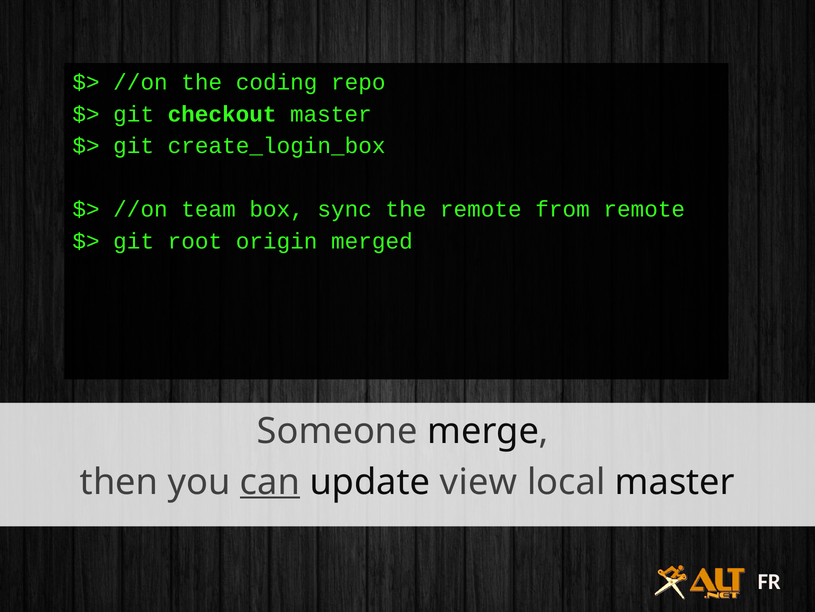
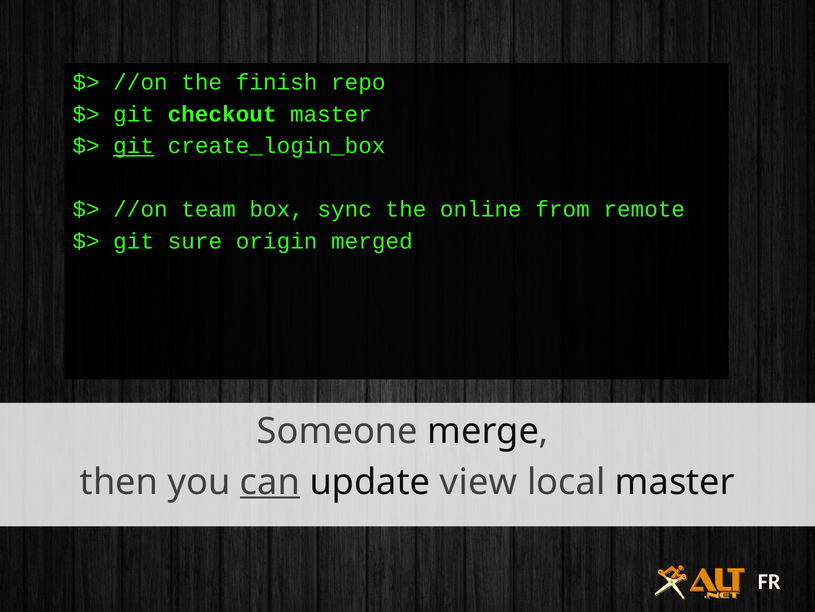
coding: coding -> finish
git at (134, 146) underline: none -> present
the remote: remote -> online
root: root -> sure
